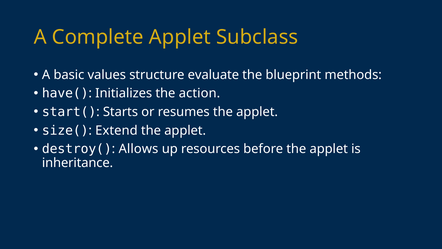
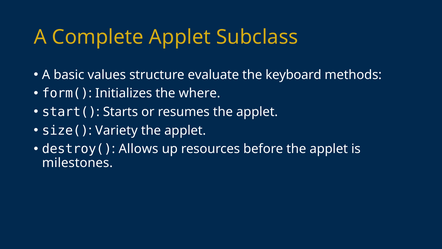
blueprint: blueprint -> keyboard
have(: have( -> form(
action: action -> where
Extend: Extend -> Variety
inheritance: inheritance -> milestones
